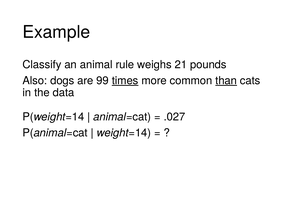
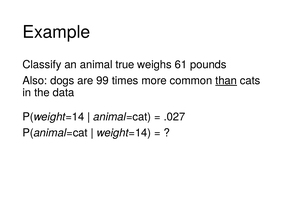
rule: rule -> true
21: 21 -> 61
times underline: present -> none
